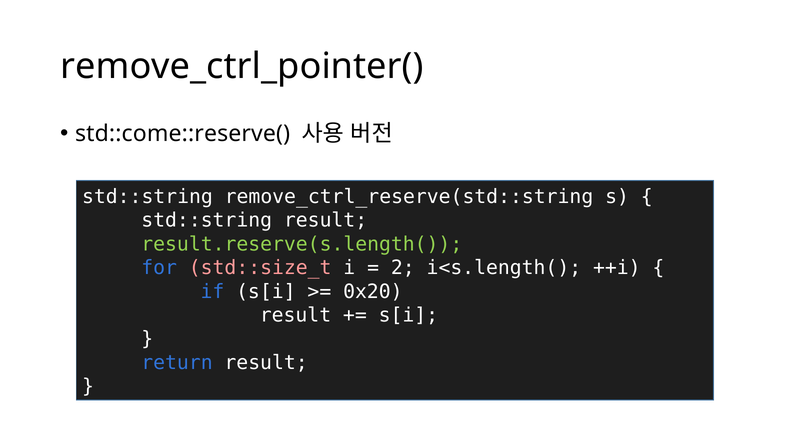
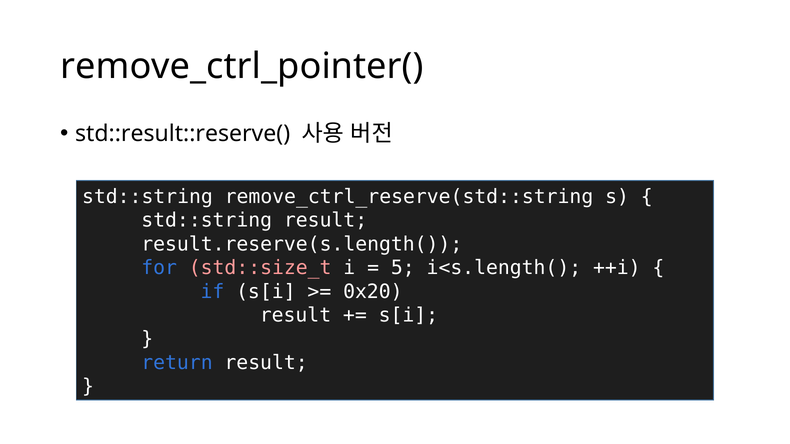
std::come::reserve(: std::come::reserve( -> std::result::reserve(
result.reserve(s.length( colour: light green -> white
2: 2 -> 5
